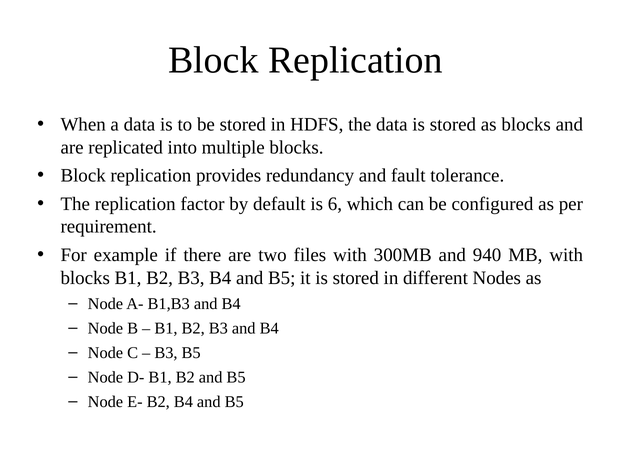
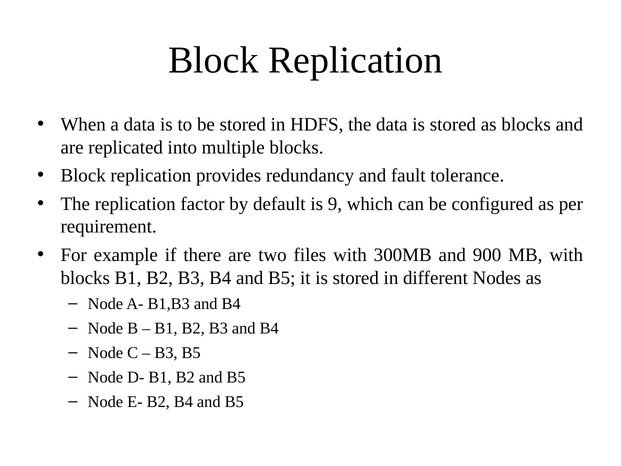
6: 6 -> 9
940: 940 -> 900
